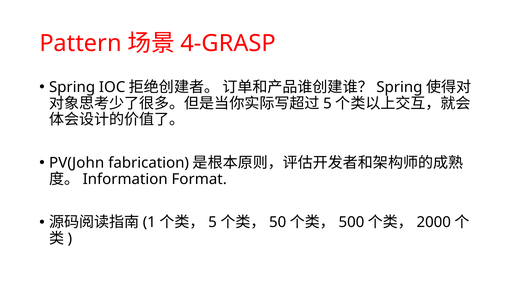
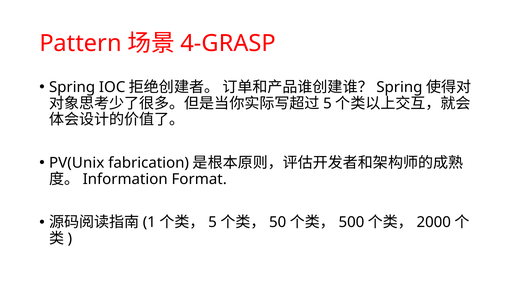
PV(John: PV(John -> PV(Unix
